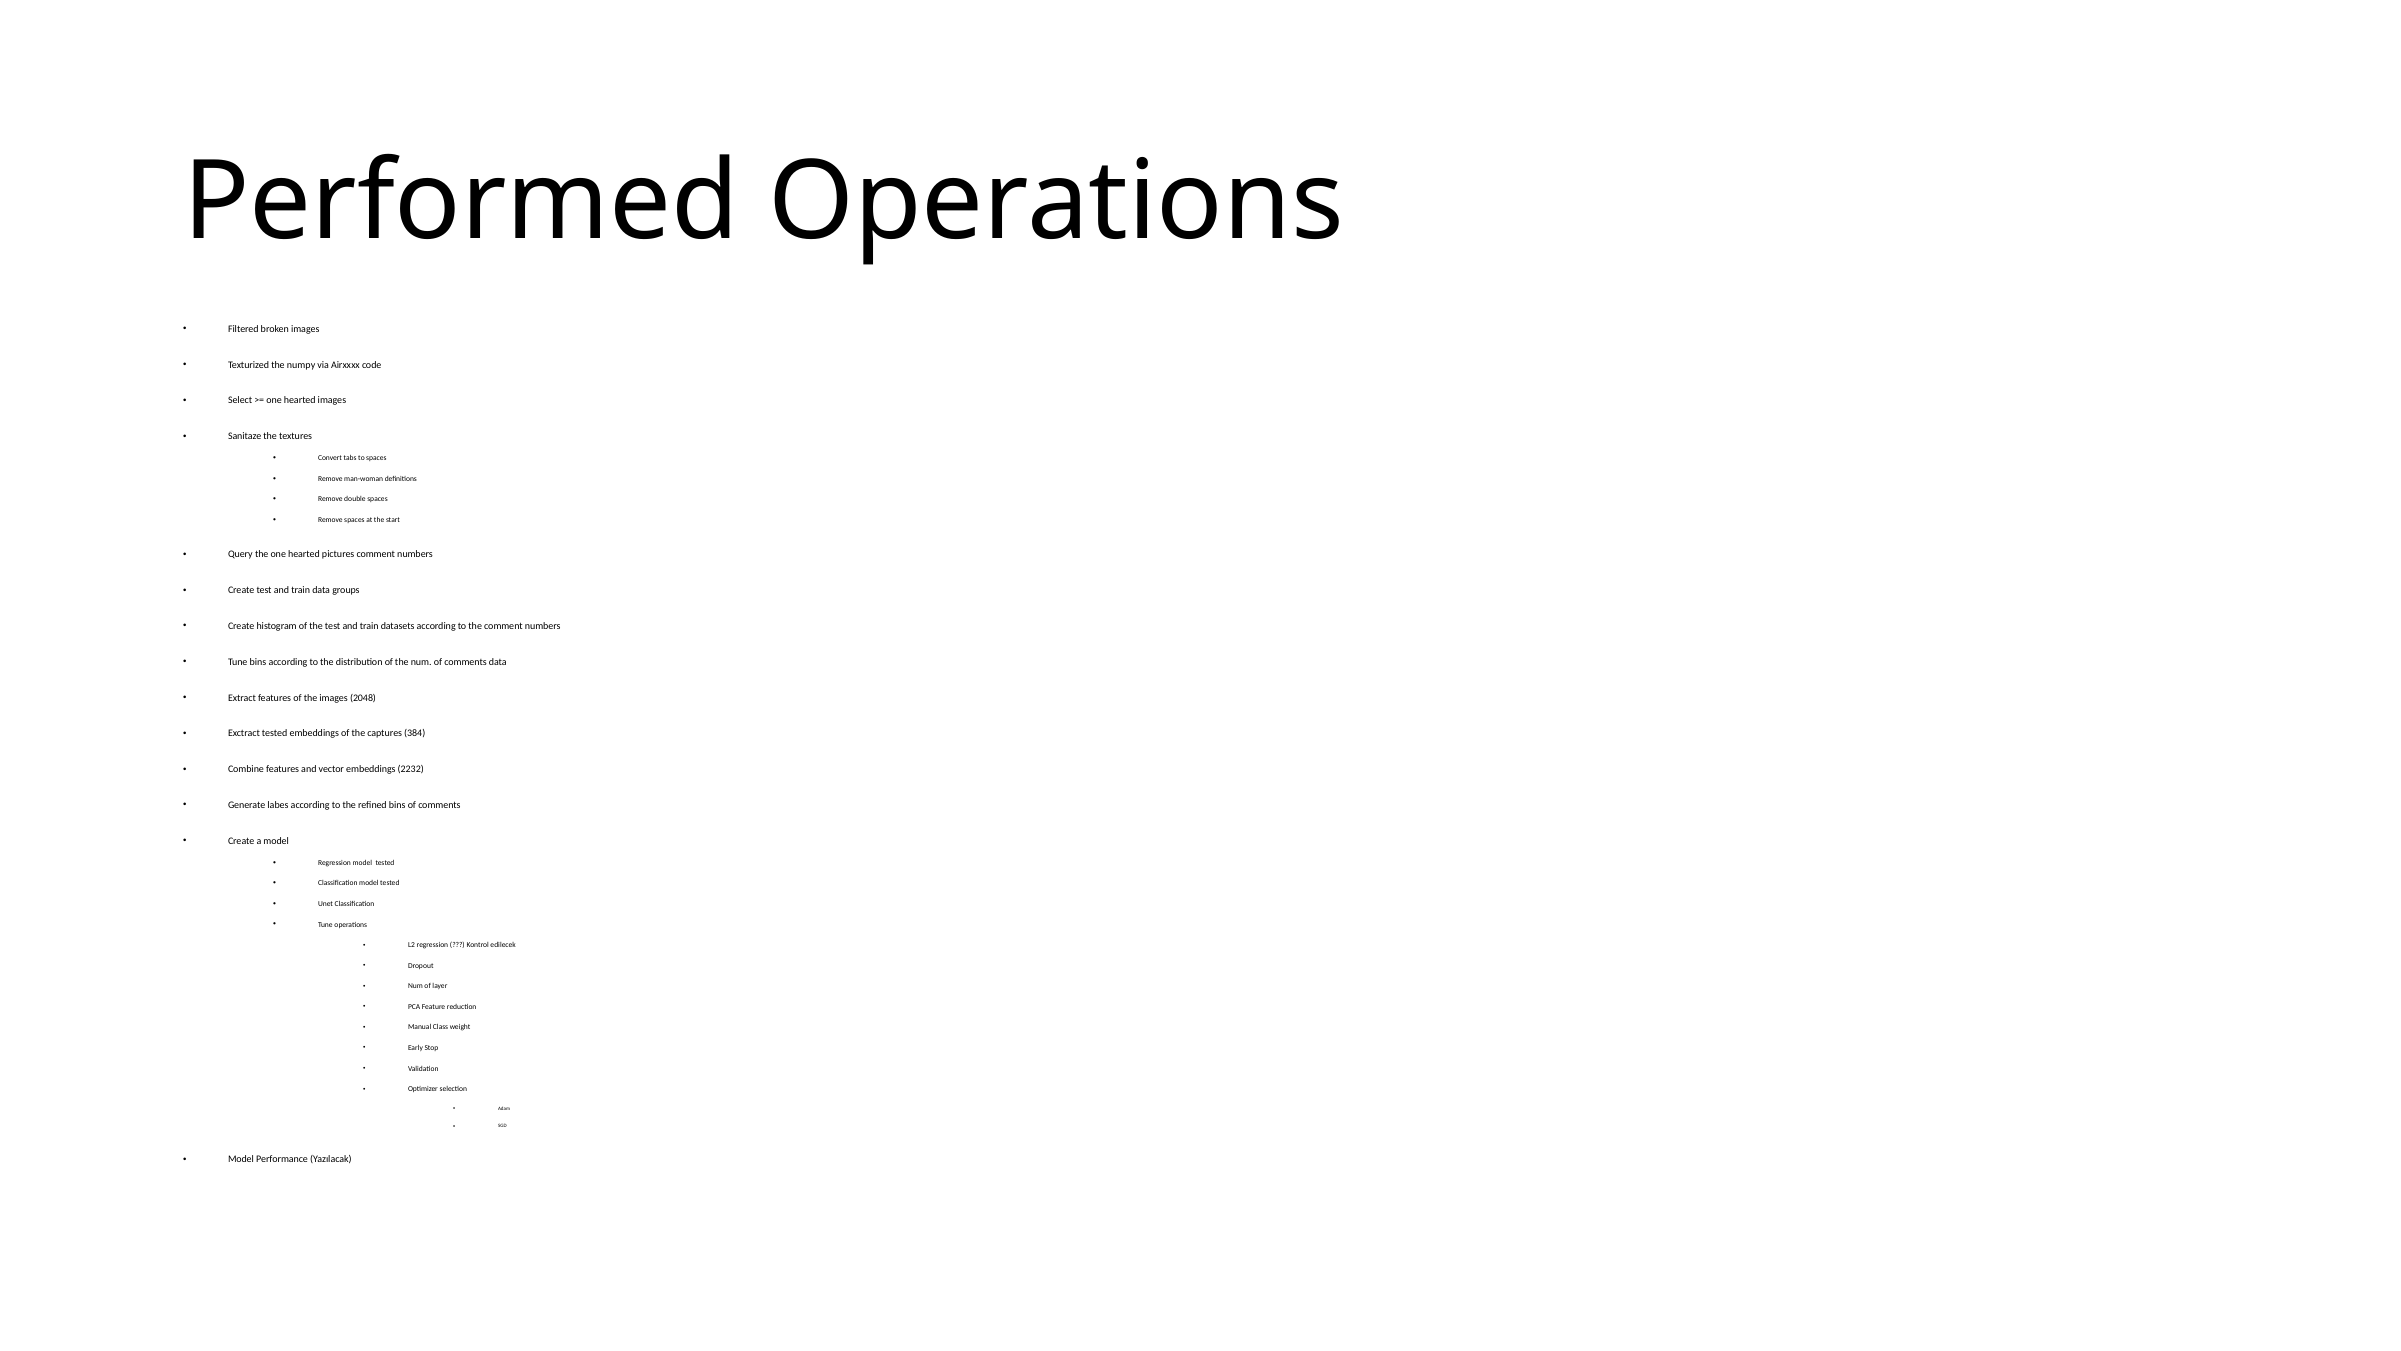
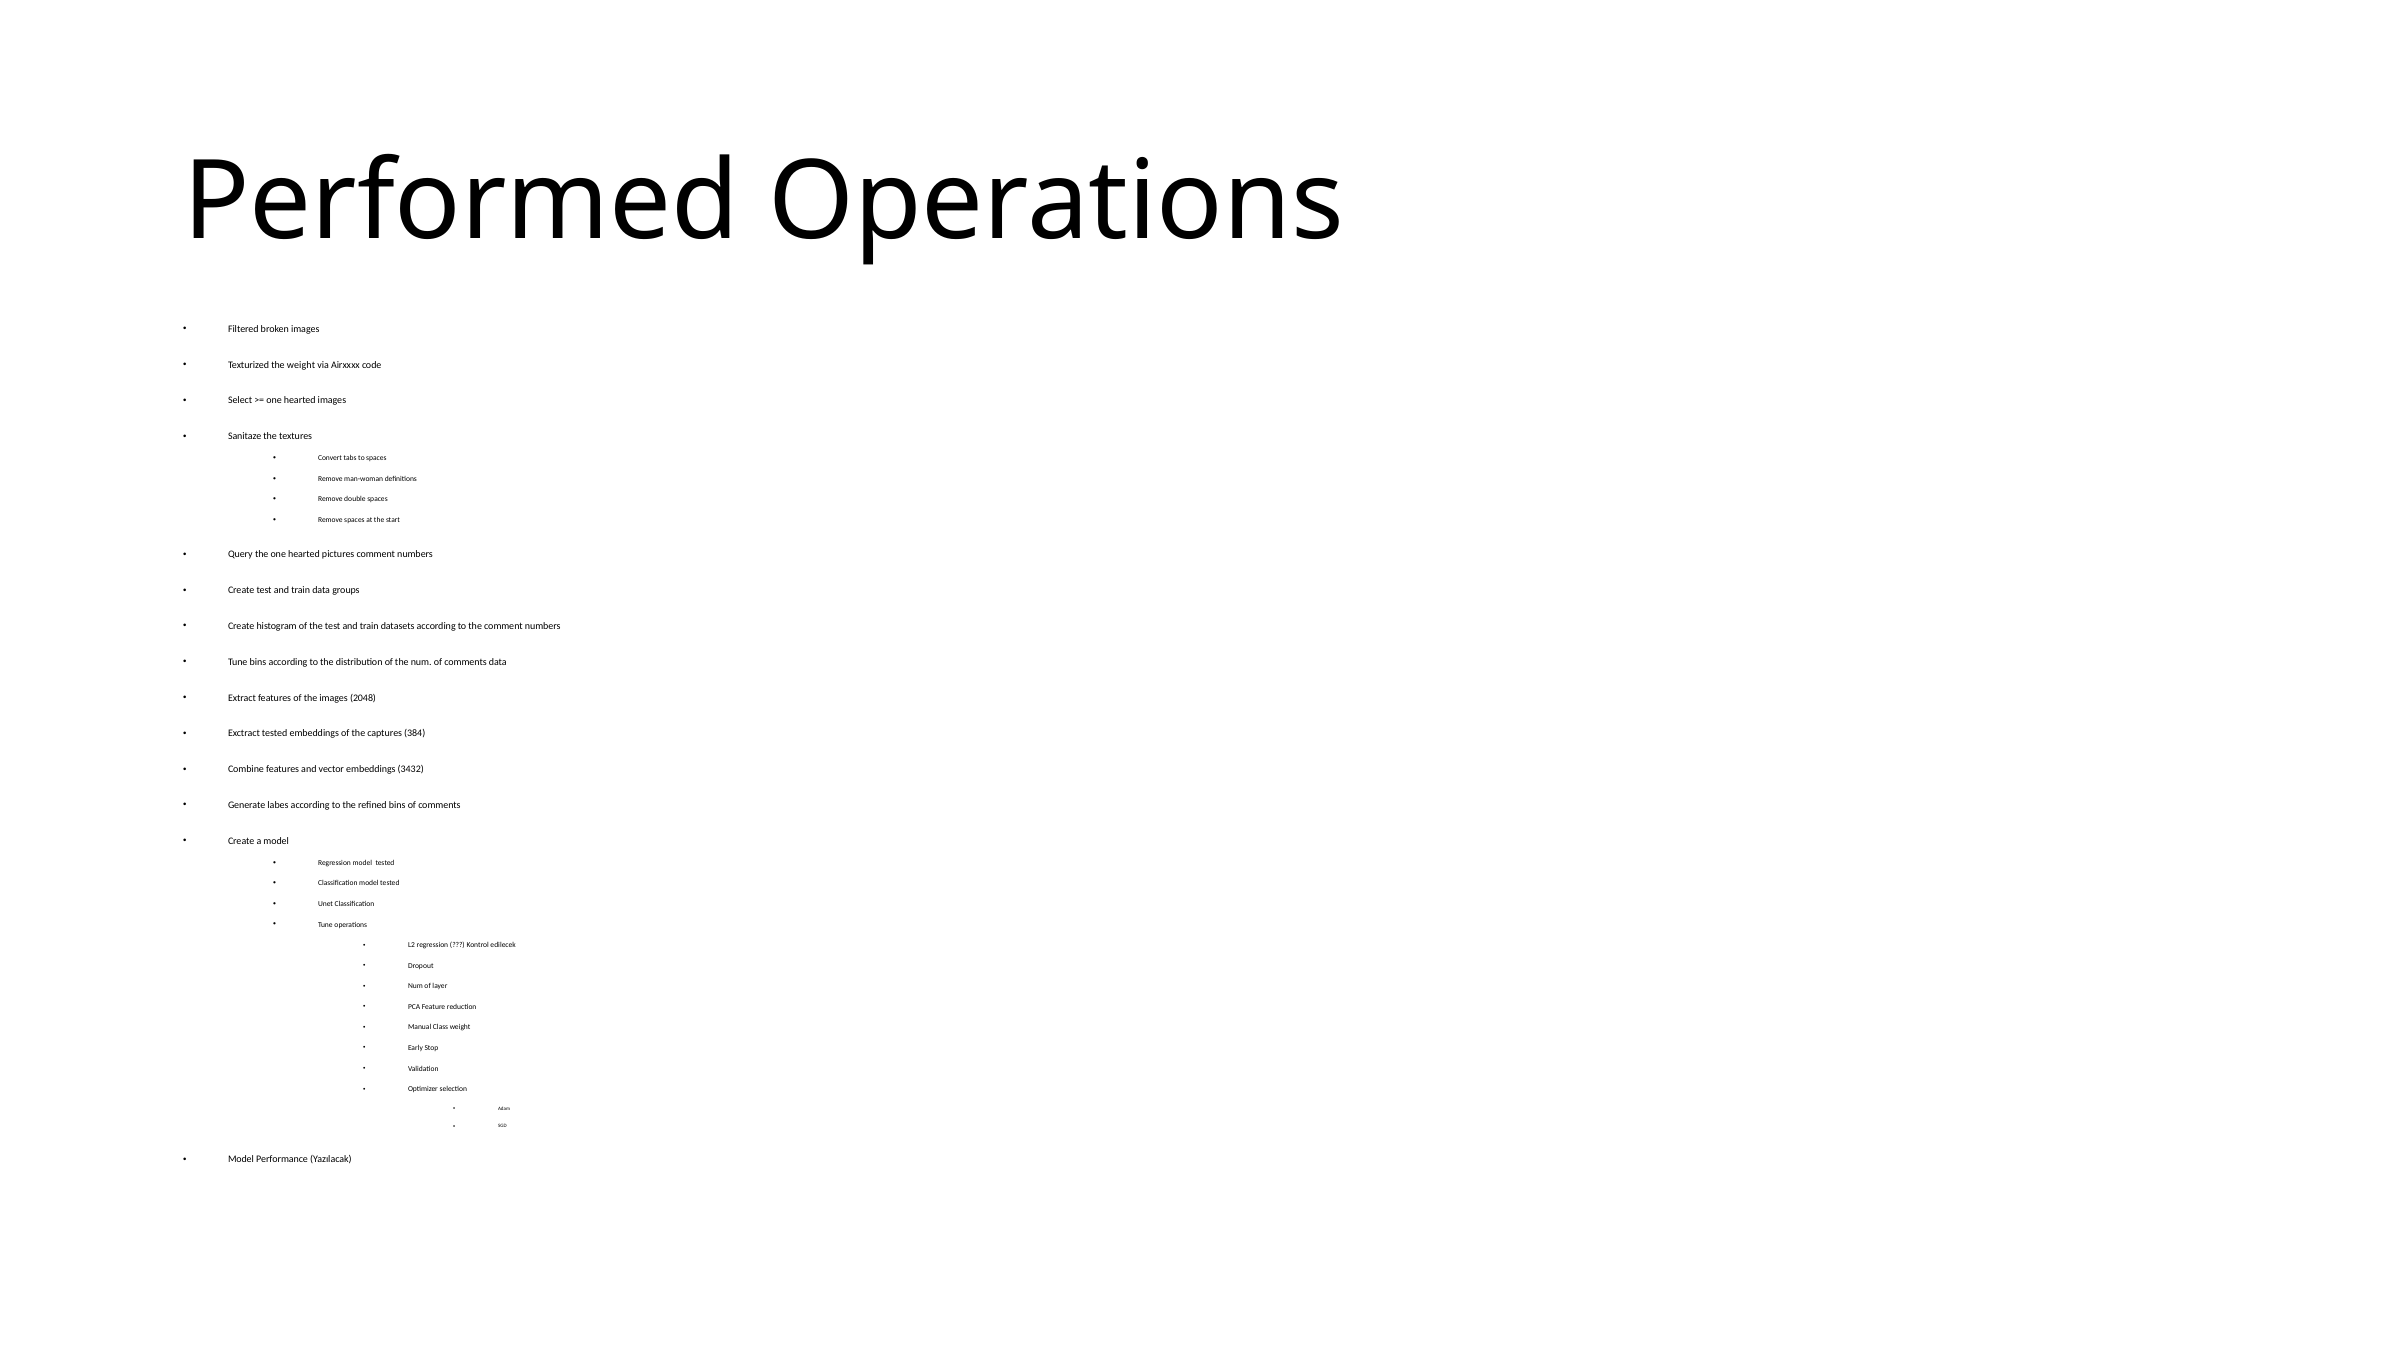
the numpy: numpy -> weight
2232: 2232 -> 3432
